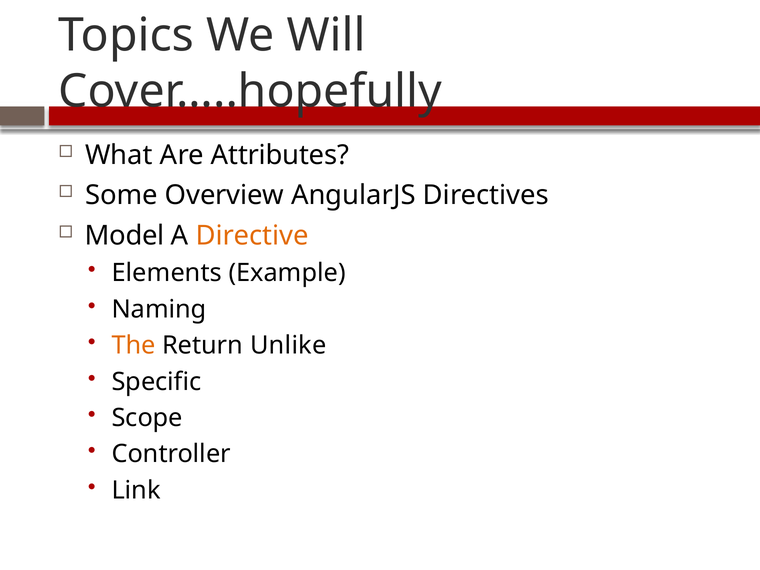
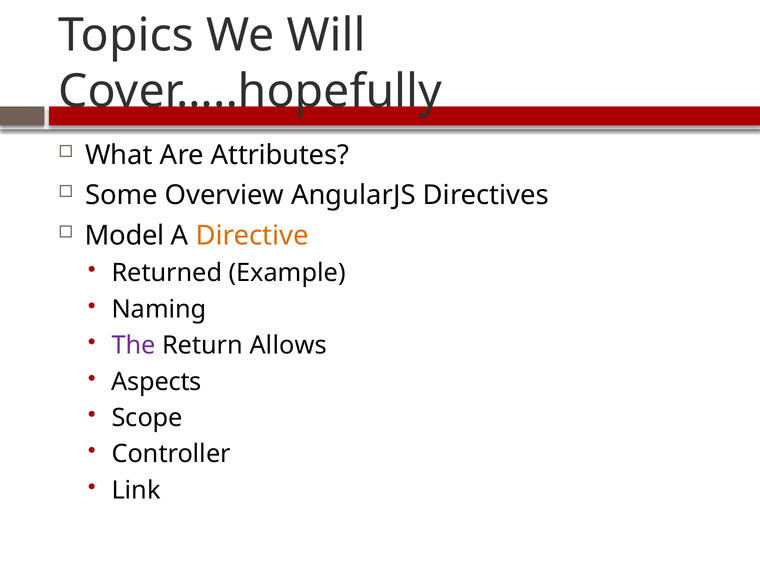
Elements: Elements -> Returned
The colour: orange -> purple
Unlike: Unlike -> Allows
Specific: Specific -> Aspects
